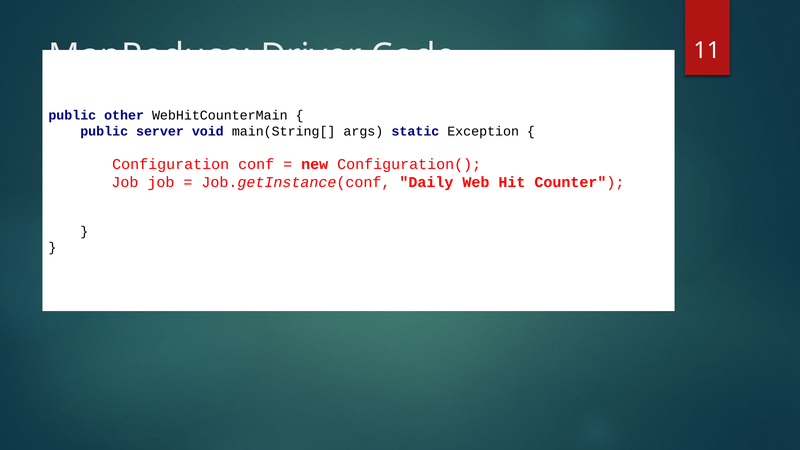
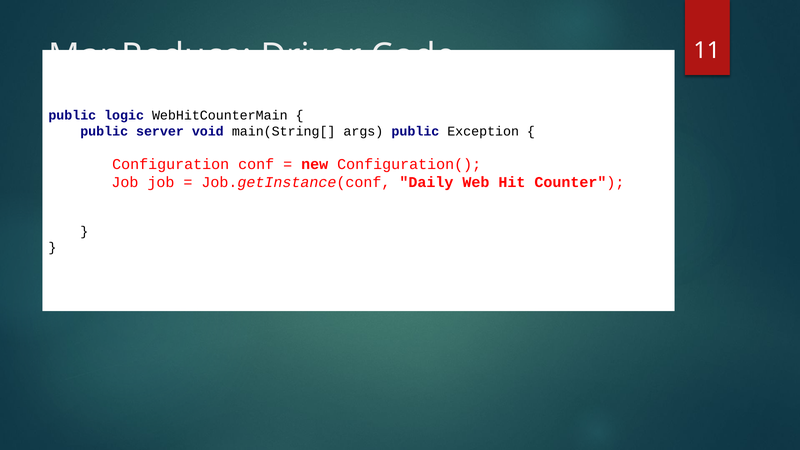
other: other -> logic
args static: static -> public
